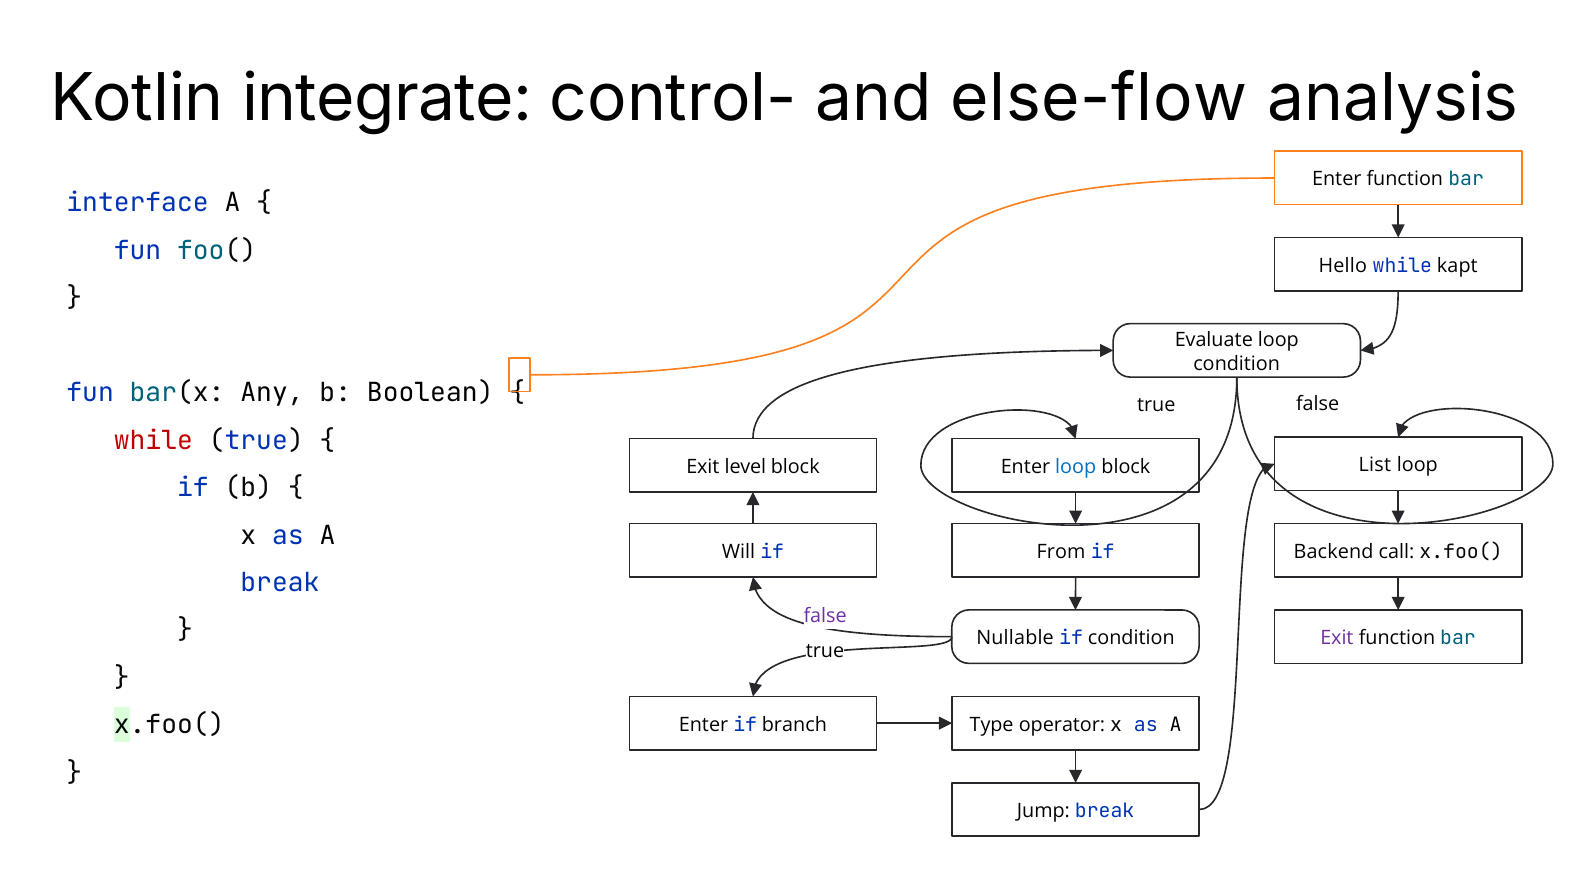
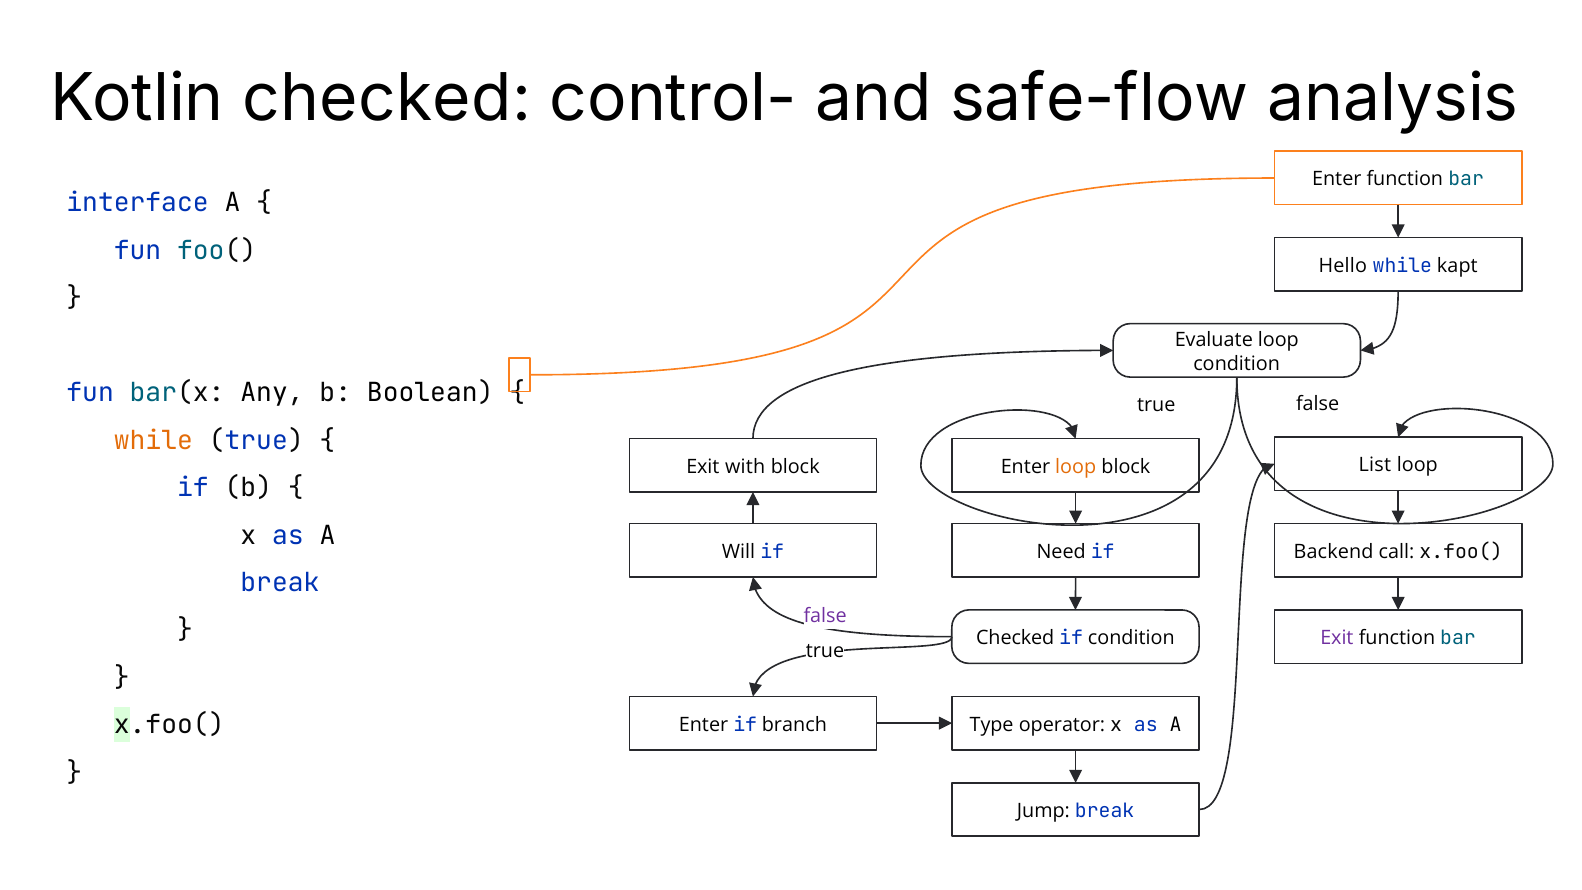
Kotlin integrate: integrate -> checked
else-flow: else-flow -> safe-flow
while at (153, 440) colour: red -> orange
level: level -> with
loop at (1076, 467) colour: blue -> orange
From: From -> Need
Nullable at (1015, 638): Nullable -> Checked
